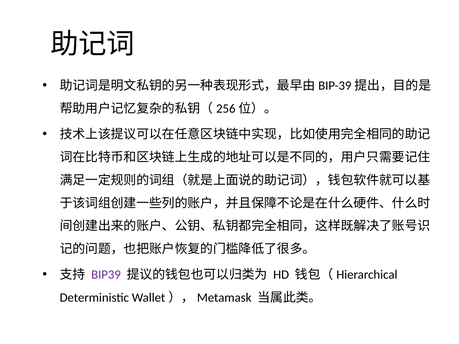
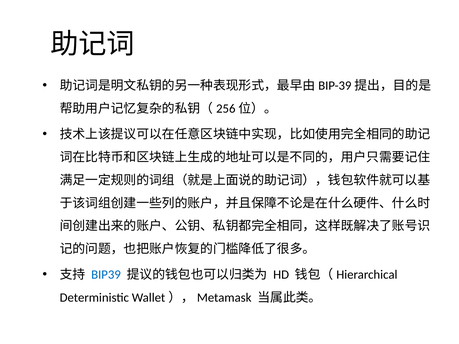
BIP39 colour: purple -> blue
